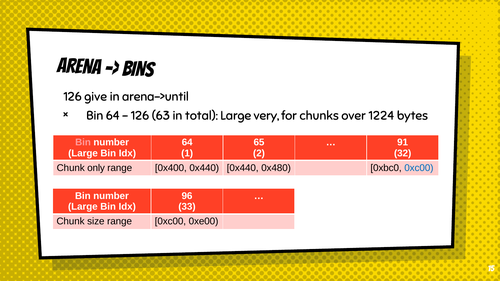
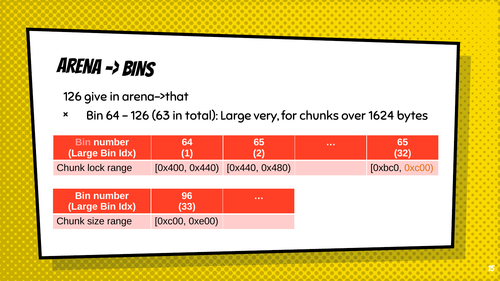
arena->until: arena->until -> arena->that
1224: 1224 -> 1624
91 at (403, 143): 91 -> 65
only: only -> lock
0xc00 at (419, 168) colour: blue -> orange
